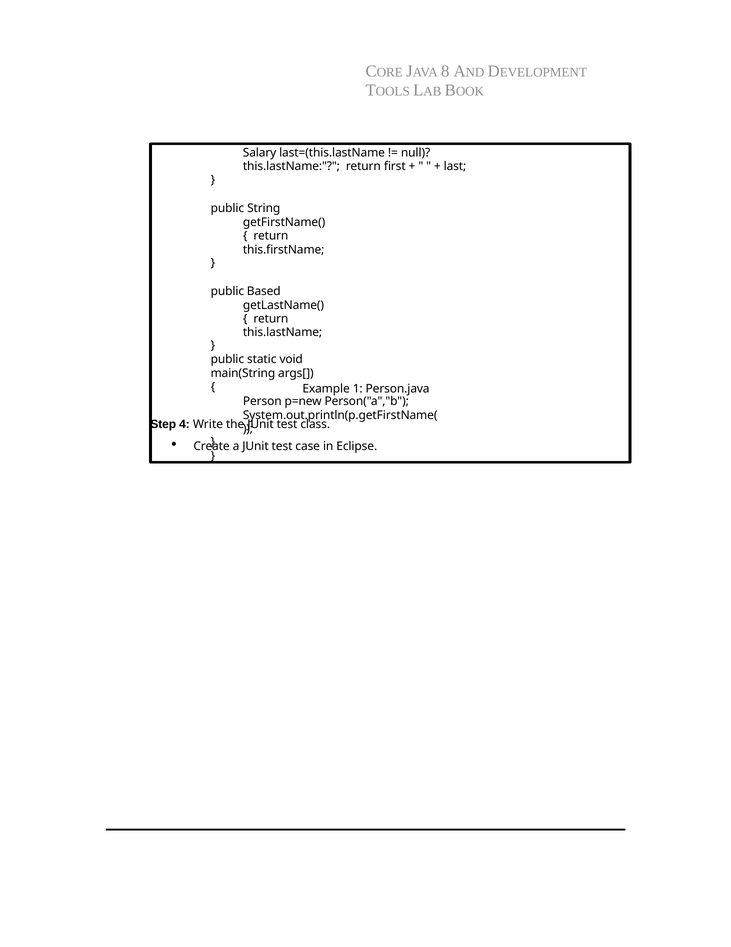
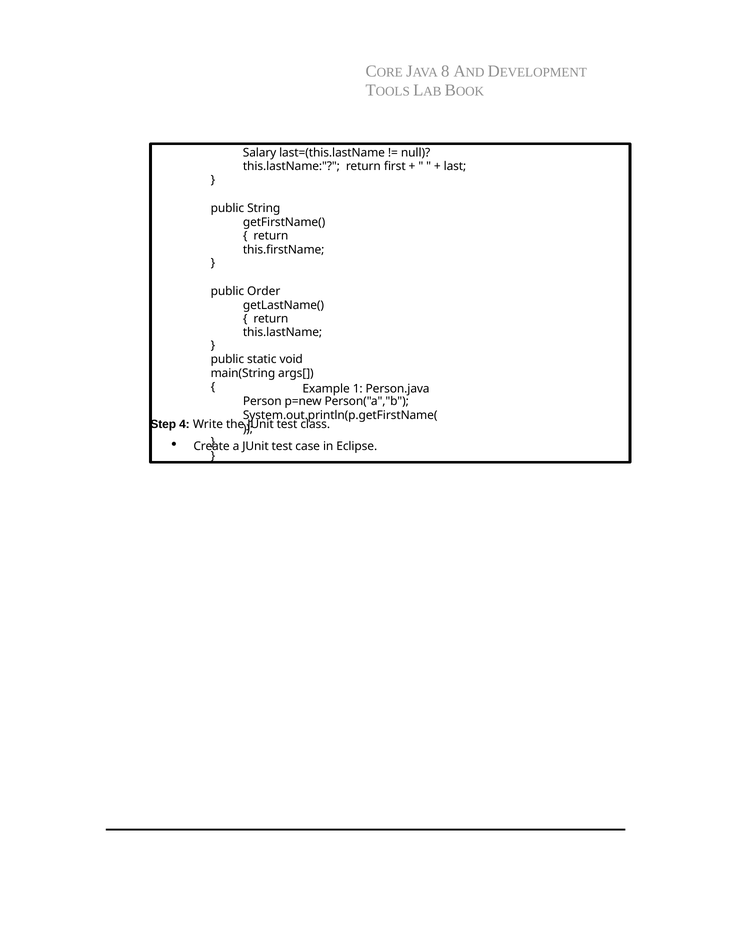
Based: Based -> Order
